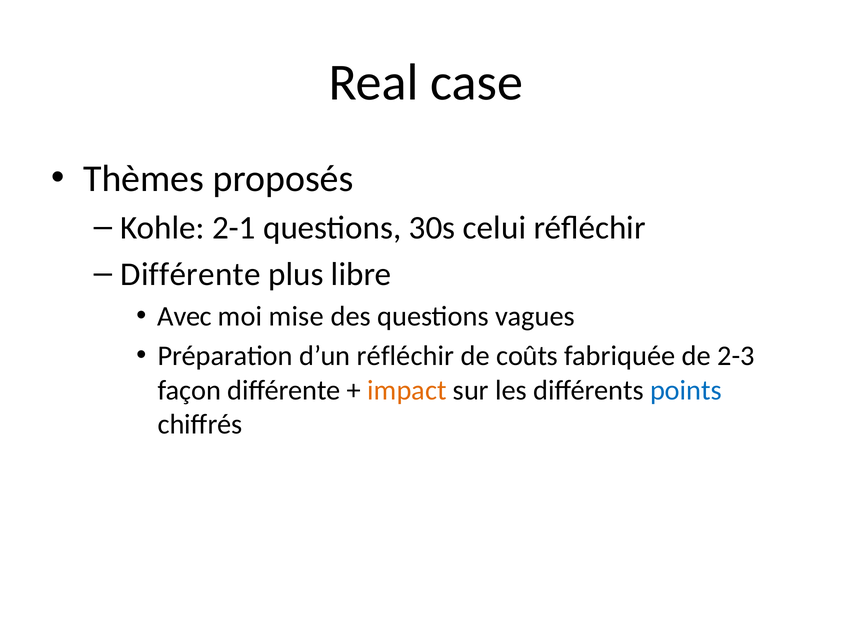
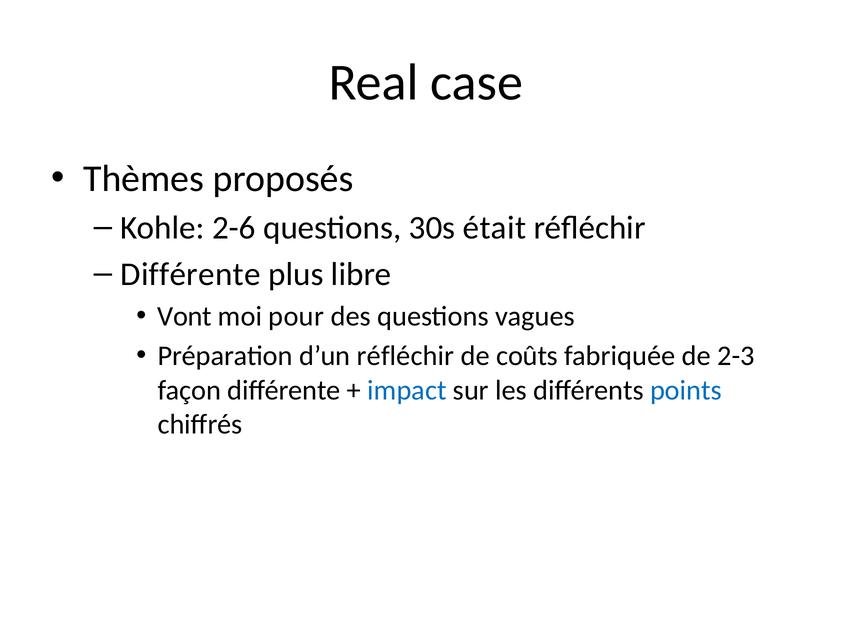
2-1: 2-1 -> 2-6
celui: celui -> était
Avec: Avec -> Vont
mise: mise -> pour
impact colour: orange -> blue
